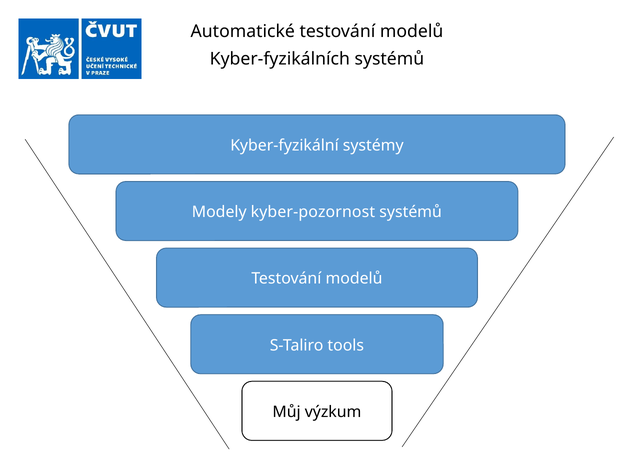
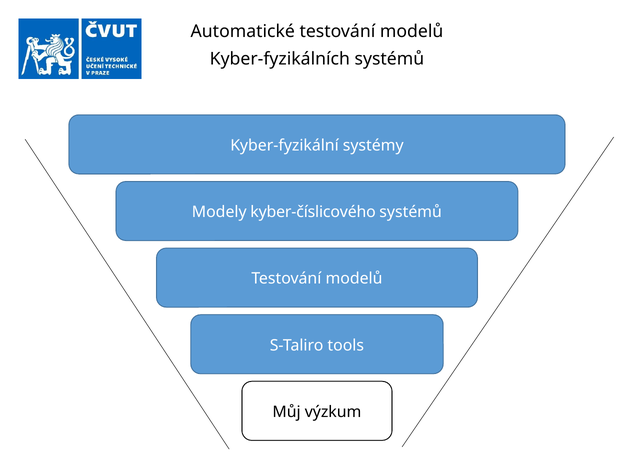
kyber-pozornost: kyber-pozornost -> kyber-číslicového
